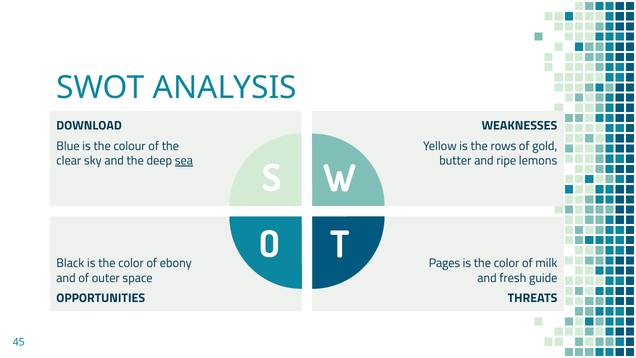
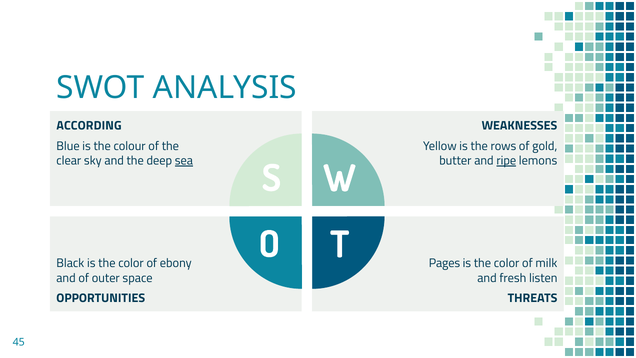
DOWNLOAD: DOWNLOAD -> ACCORDING
ripe underline: none -> present
guide: guide -> listen
